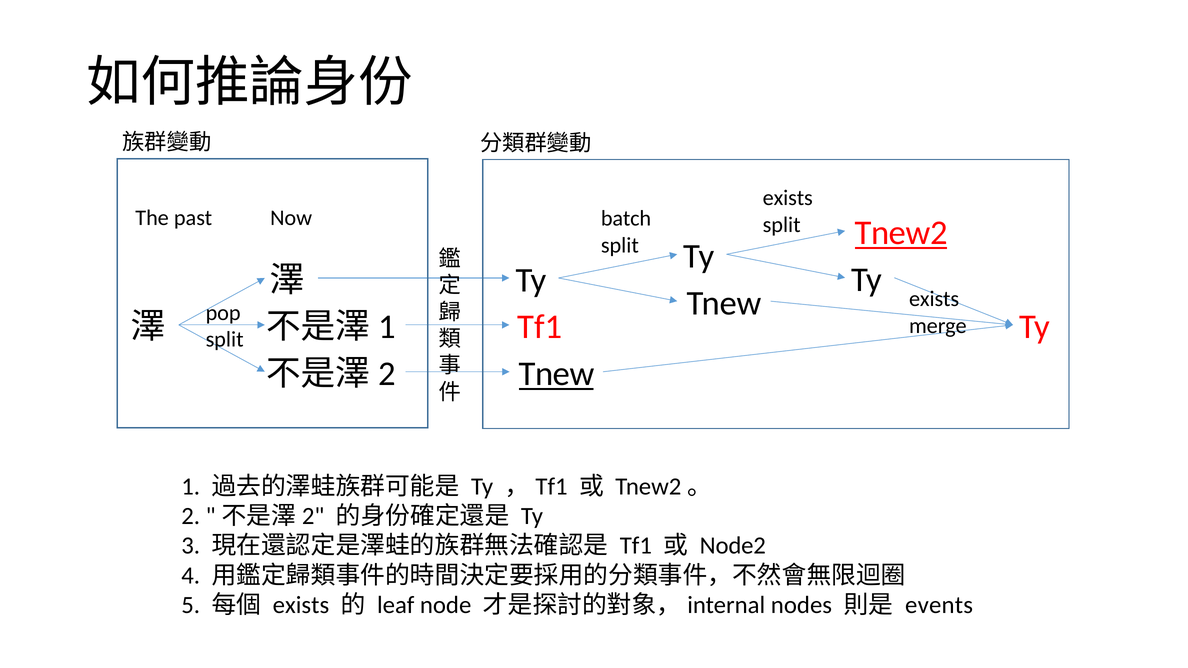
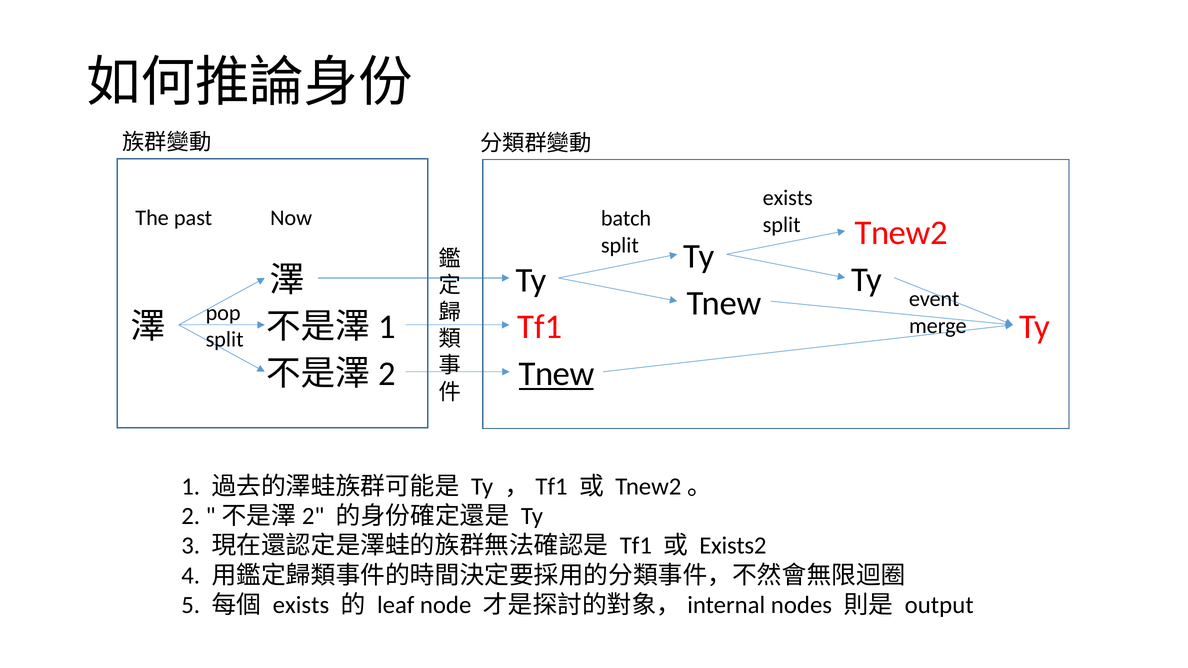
Tnew2 underline: present -> none
exists at (934, 299): exists -> event
Node2: Node2 -> Exists2
events: events -> output
